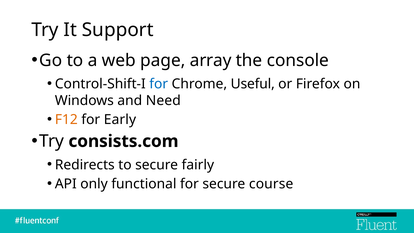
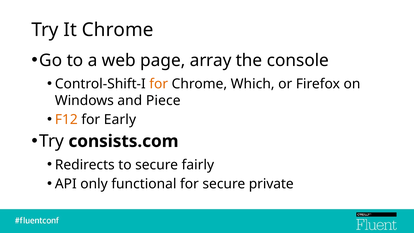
It Support: Support -> Chrome
for at (159, 84) colour: blue -> orange
Useful: Useful -> Which
Need: Need -> Piece
course: course -> private
